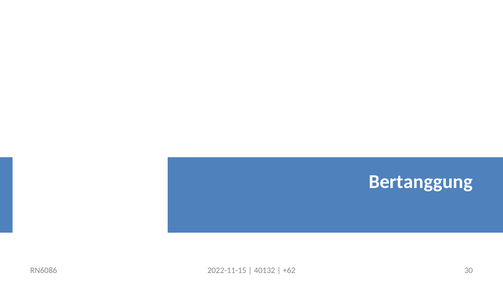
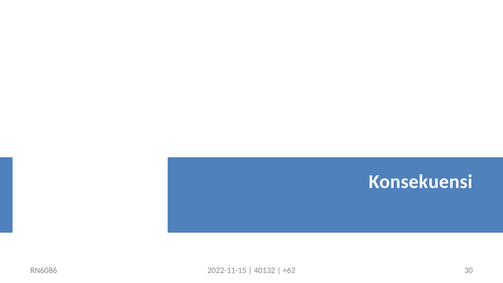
Bertanggung: Bertanggung -> Konsekuensi
